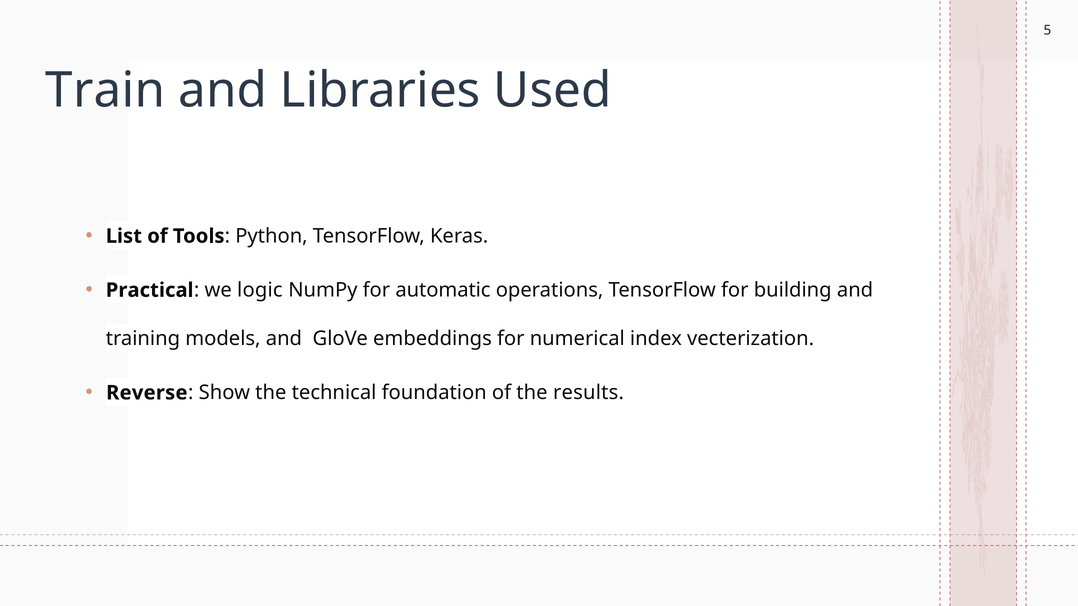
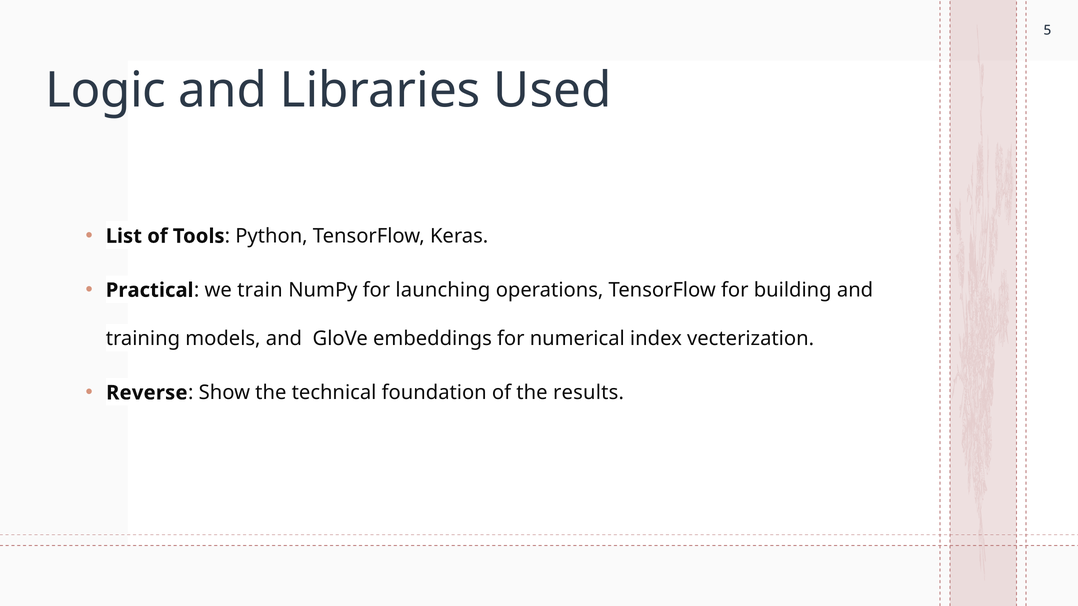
Train: Train -> Logic
logic: logic -> train
automatic: automatic -> launching
